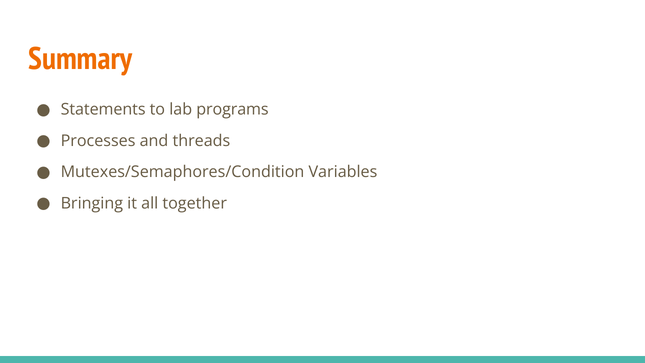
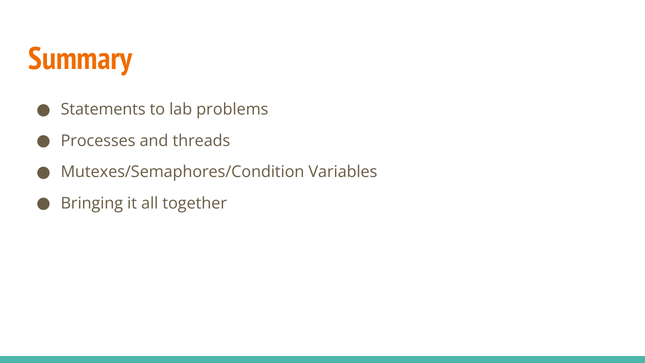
programs: programs -> problems
